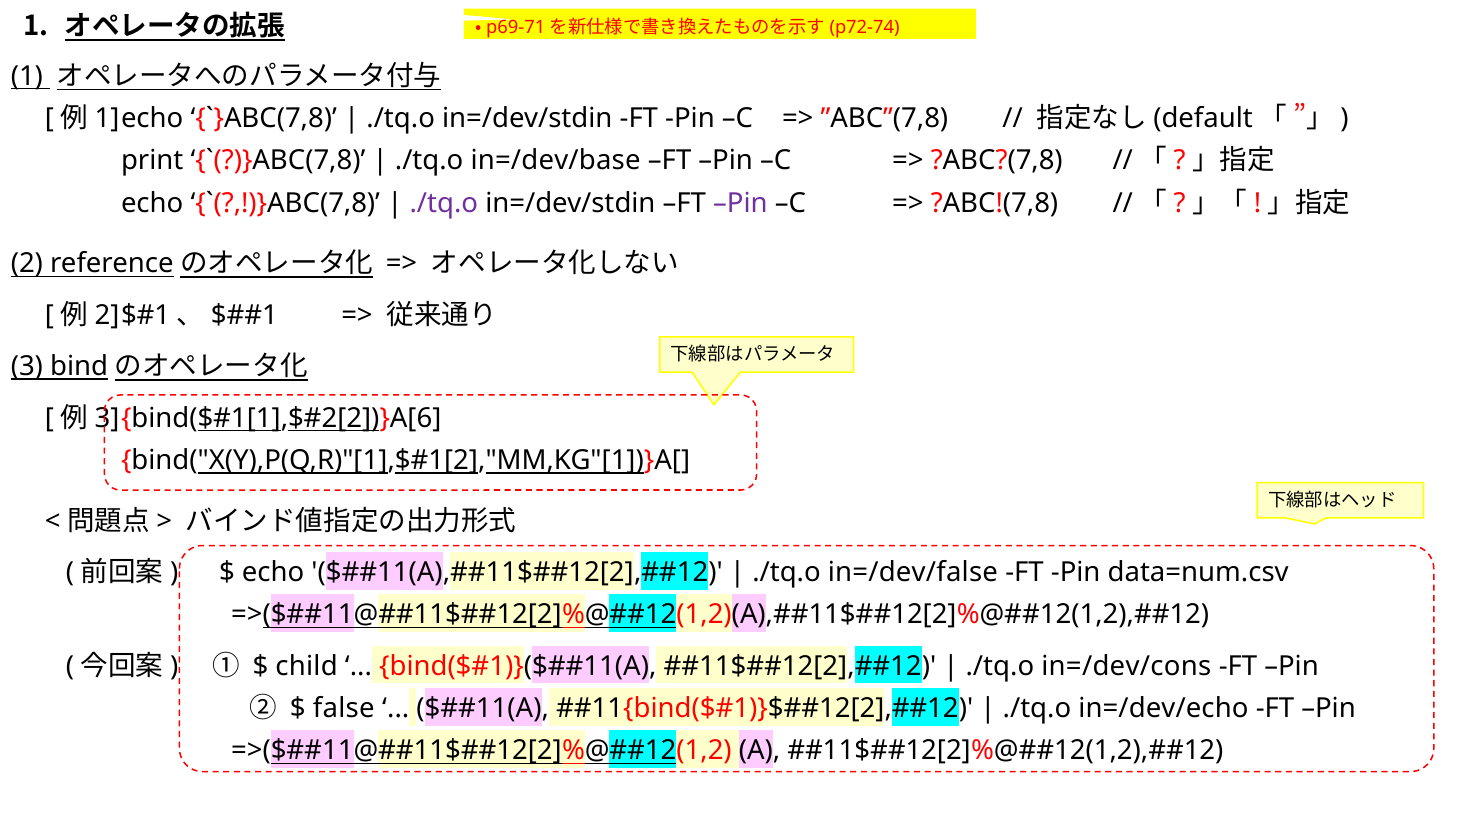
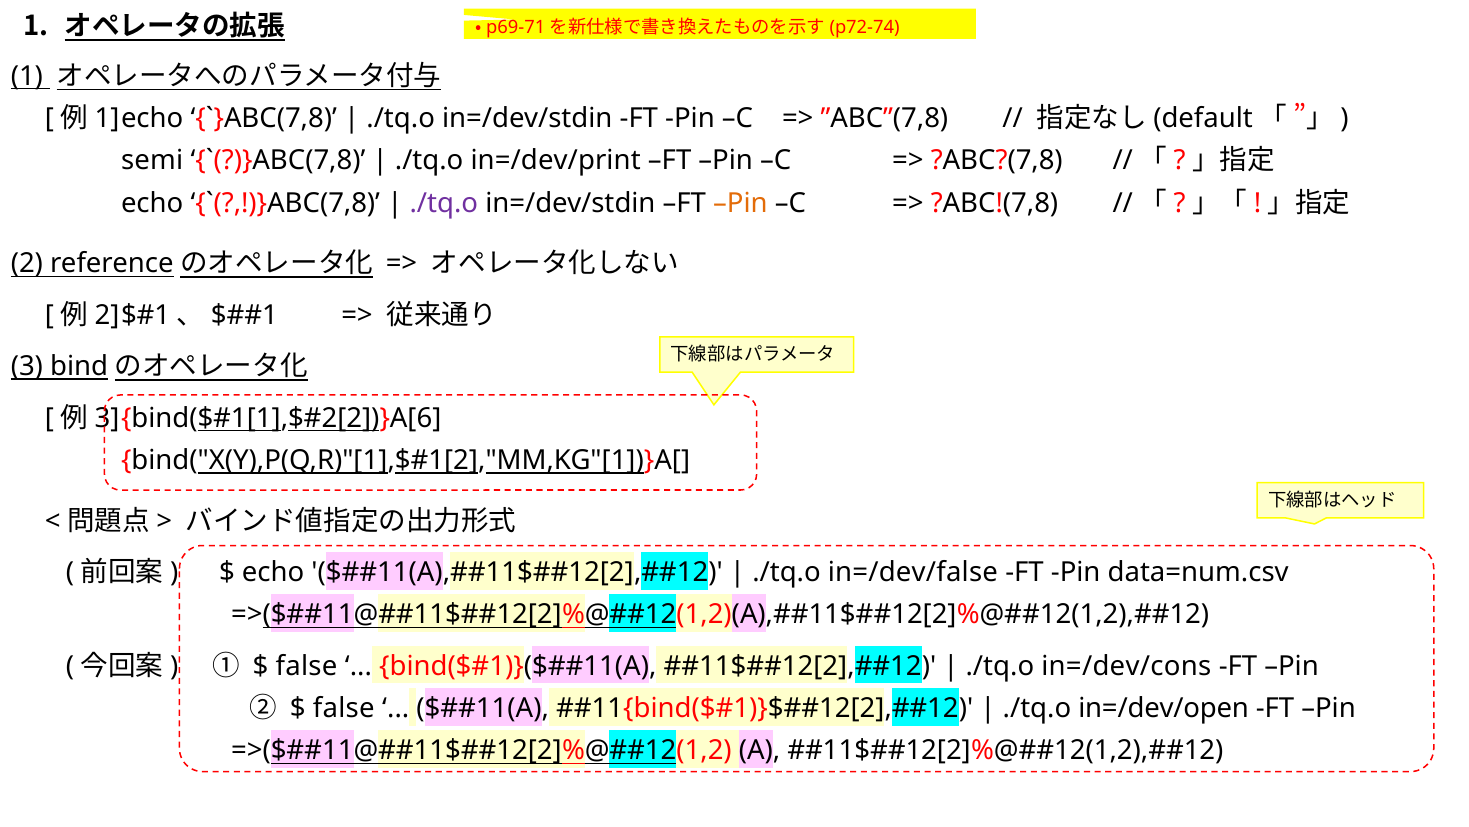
print: print -> semi
in=/dev/base: in=/dev/base -> in=/dev/print
Pin at (740, 203) colour: purple -> orange
child at (307, 666): child -> false
in=/dev/echo: in=/dev/echo -> in=/dev/open
